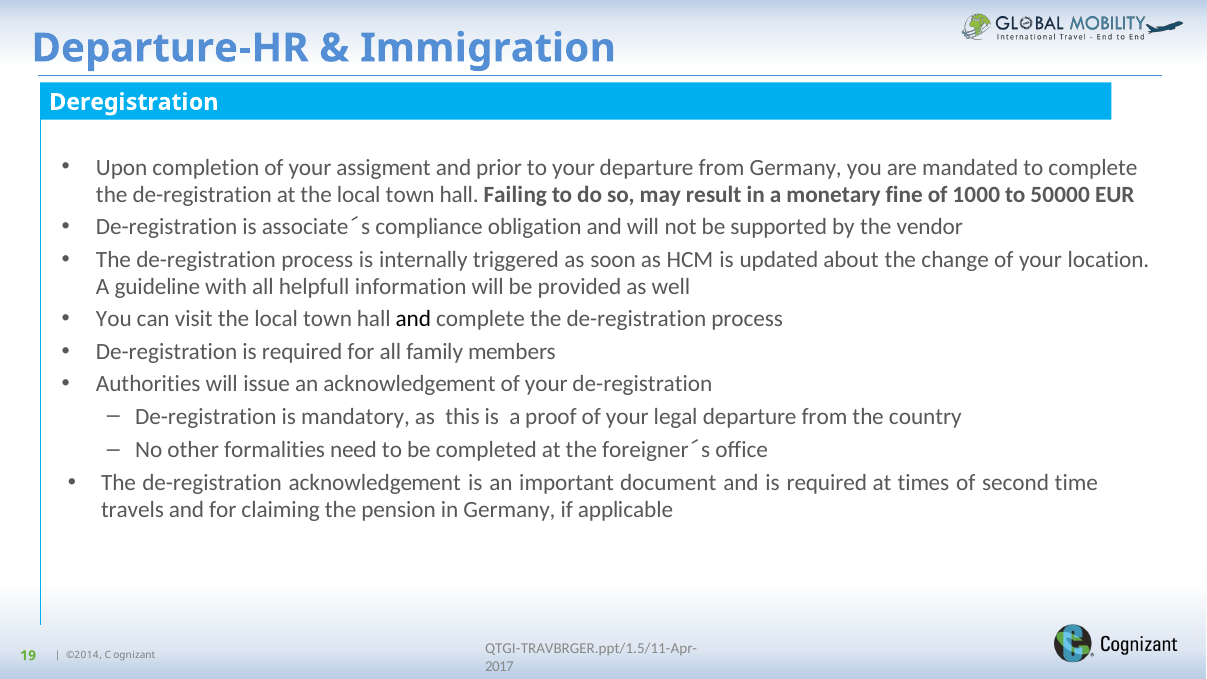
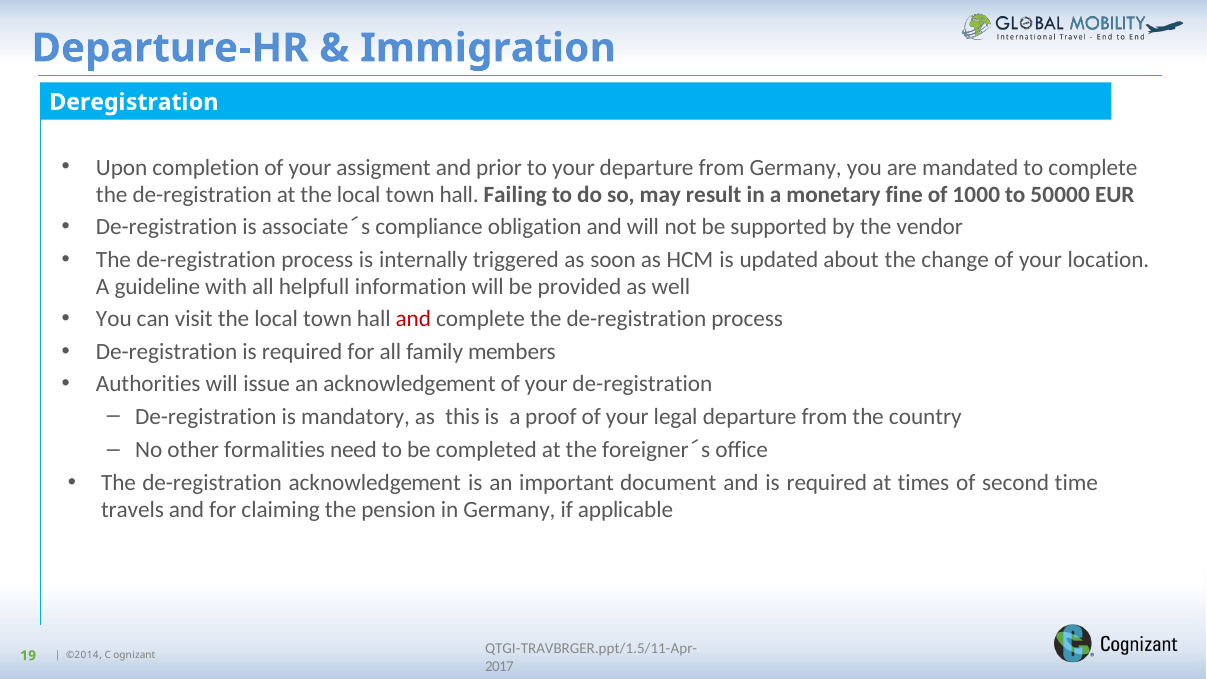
and at (413, 319) colour: black -> red
